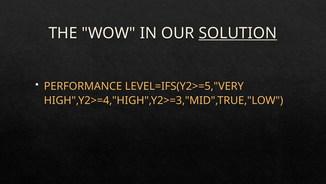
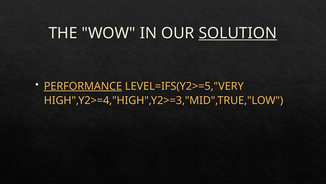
PERFORMANCE underline: none -> present
